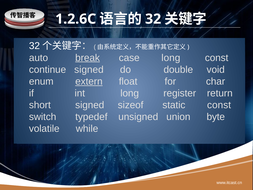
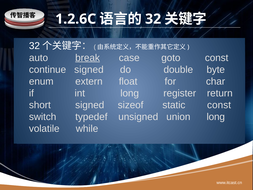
case long: long -> goto
void: void -> byte
extern underline: present -> none
union byte: byte -> long
